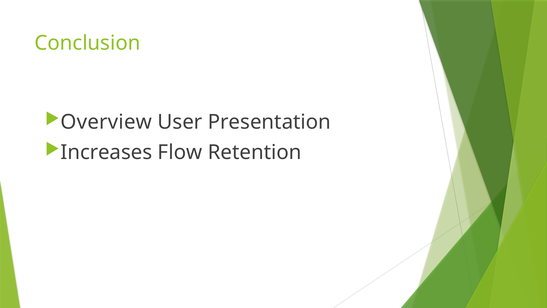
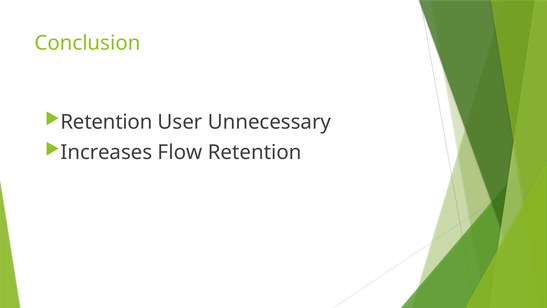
Overview at (106, 122): Overview -> Retention
Presentation: Presentation -> Unnecessary
